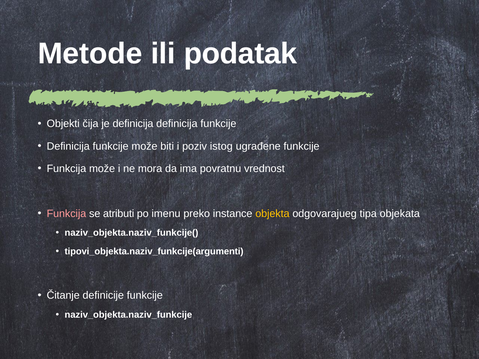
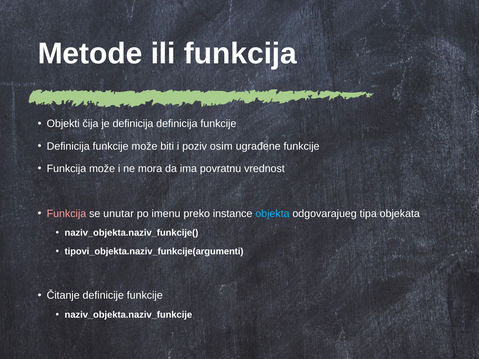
ili podatak: podatak -> funkcija
istog: istog -> osim
atributi: atributi -> unutar
objekta colour: yellow -> light blue
